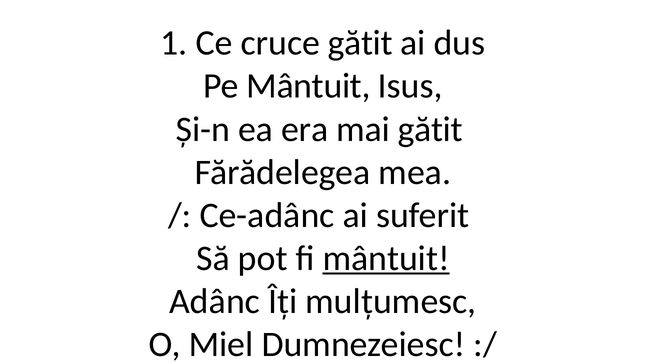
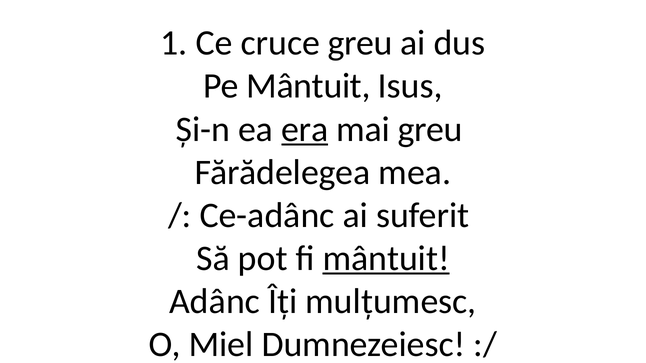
cruce gătit: gătit -> greu
era underline: none -> present
mai gătit: gătit -> greu
